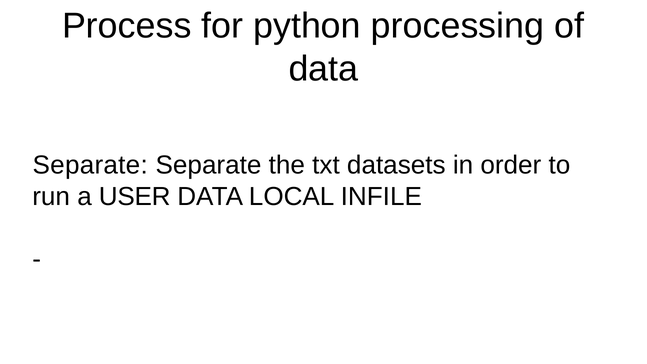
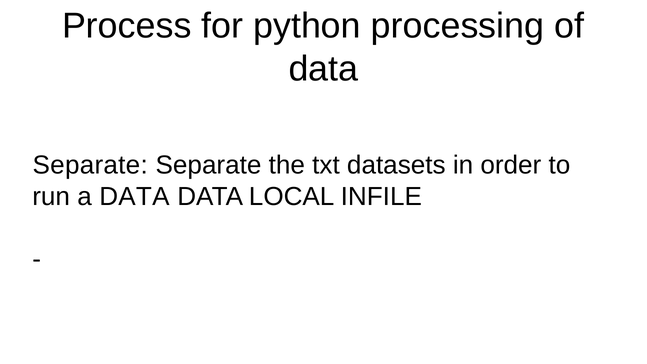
a USER: USER -> DATA
